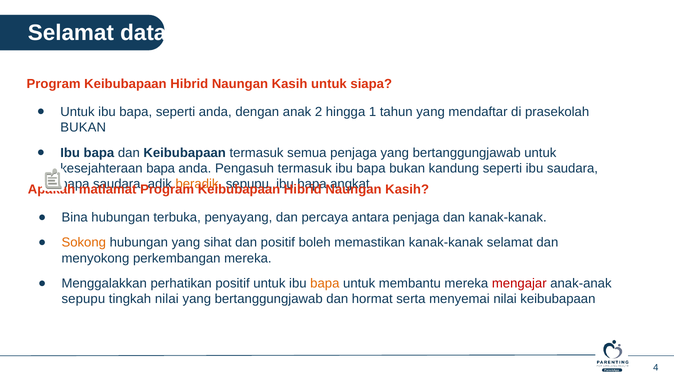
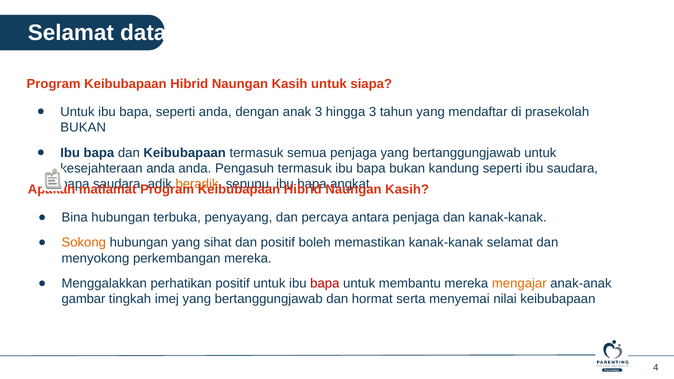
anak 2: 2 -> 3
hingga 1: 1 -> 3
kesejahteraan bapa: bapa -> anda
bapa at (325, 284) colour: orange -> red
mengajar colour: red -> orange
sepupu at (83, 299): sepupu -> gambar
tingkah nilai: nilai -> imej
